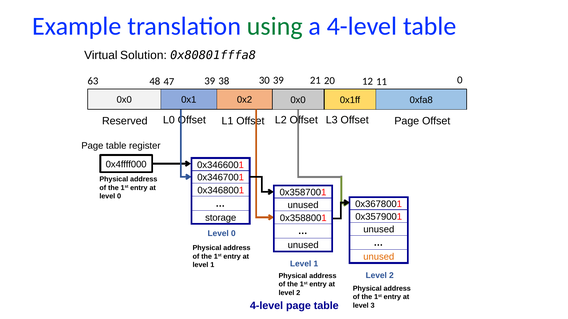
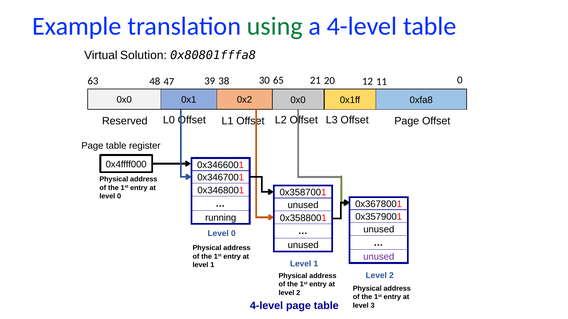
30 39: 39 -> 65
storage: storage -> running
unused at (379, 257) colour: orange -> purple
